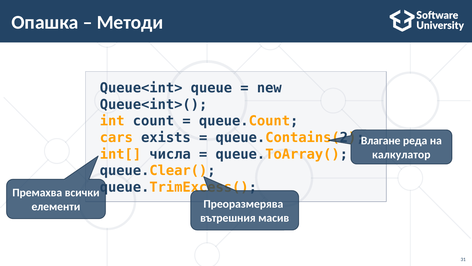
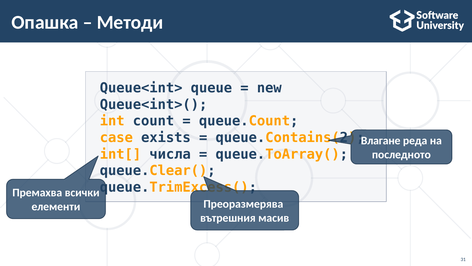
cars: cars -> case
калкулатор: калкулатор -> последното
